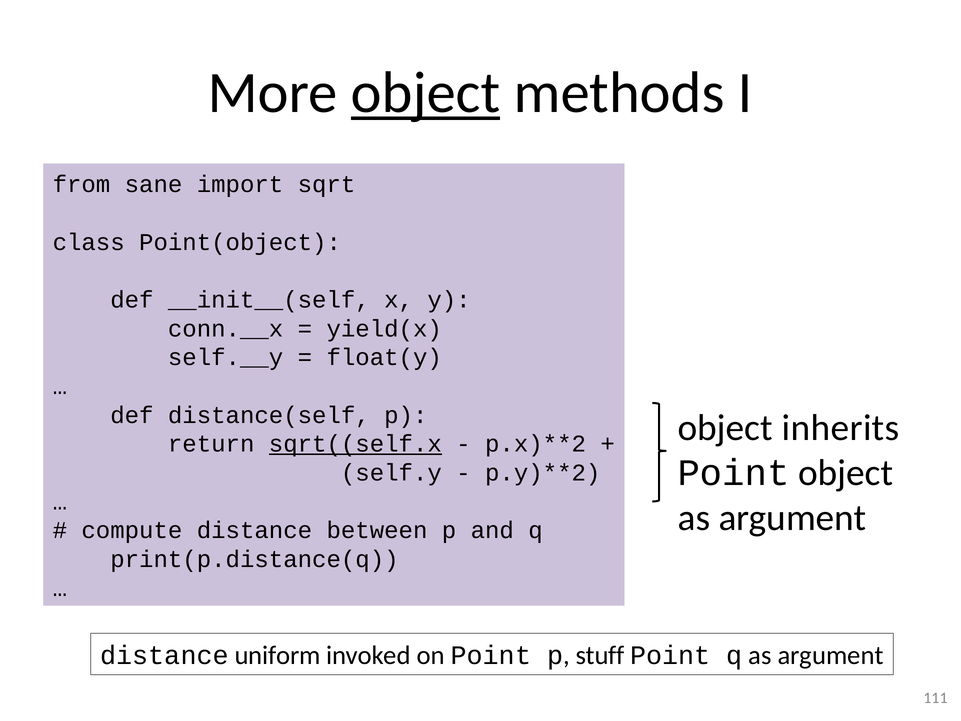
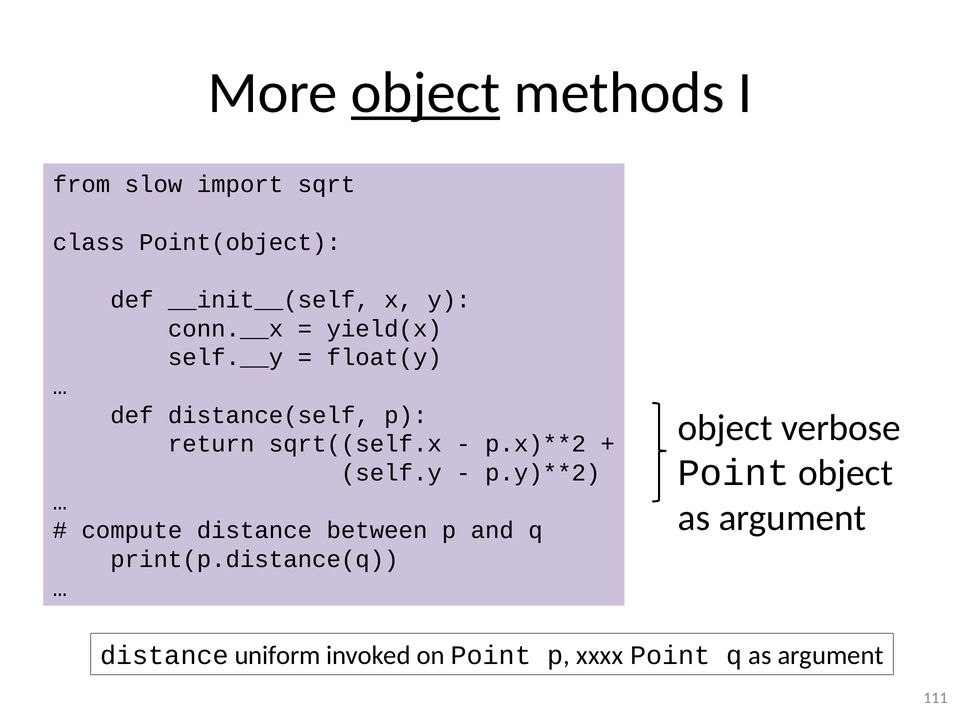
sane: sane -> slow
inherits: inherits -> verbose
sqrt((self.x underline: present -> none
stuff: stuff -> xxxx
